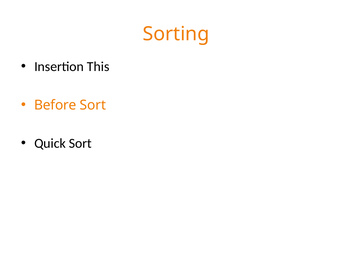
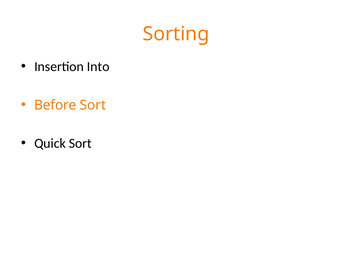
This: This -> Into
